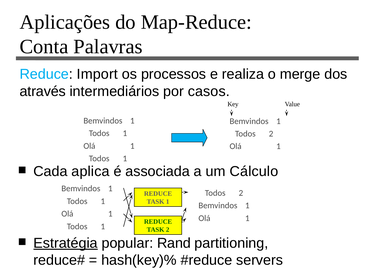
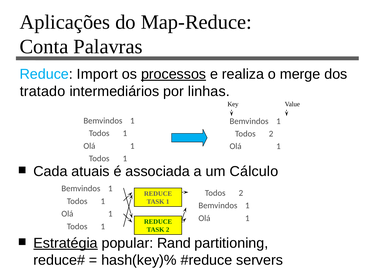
processos underline: none -> present
através: através -> tratado
casos: casos -> linhas
aplica: aplica -> atuais
